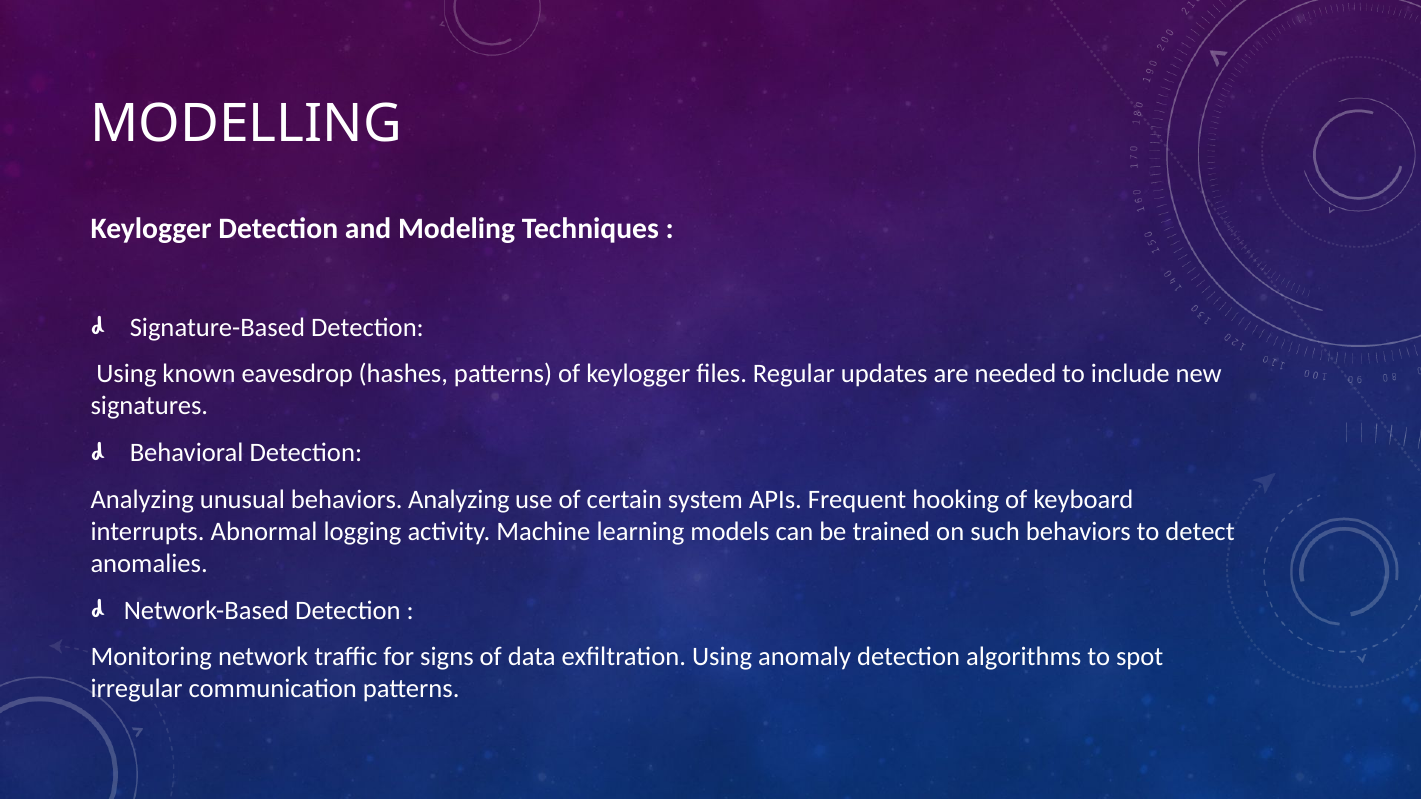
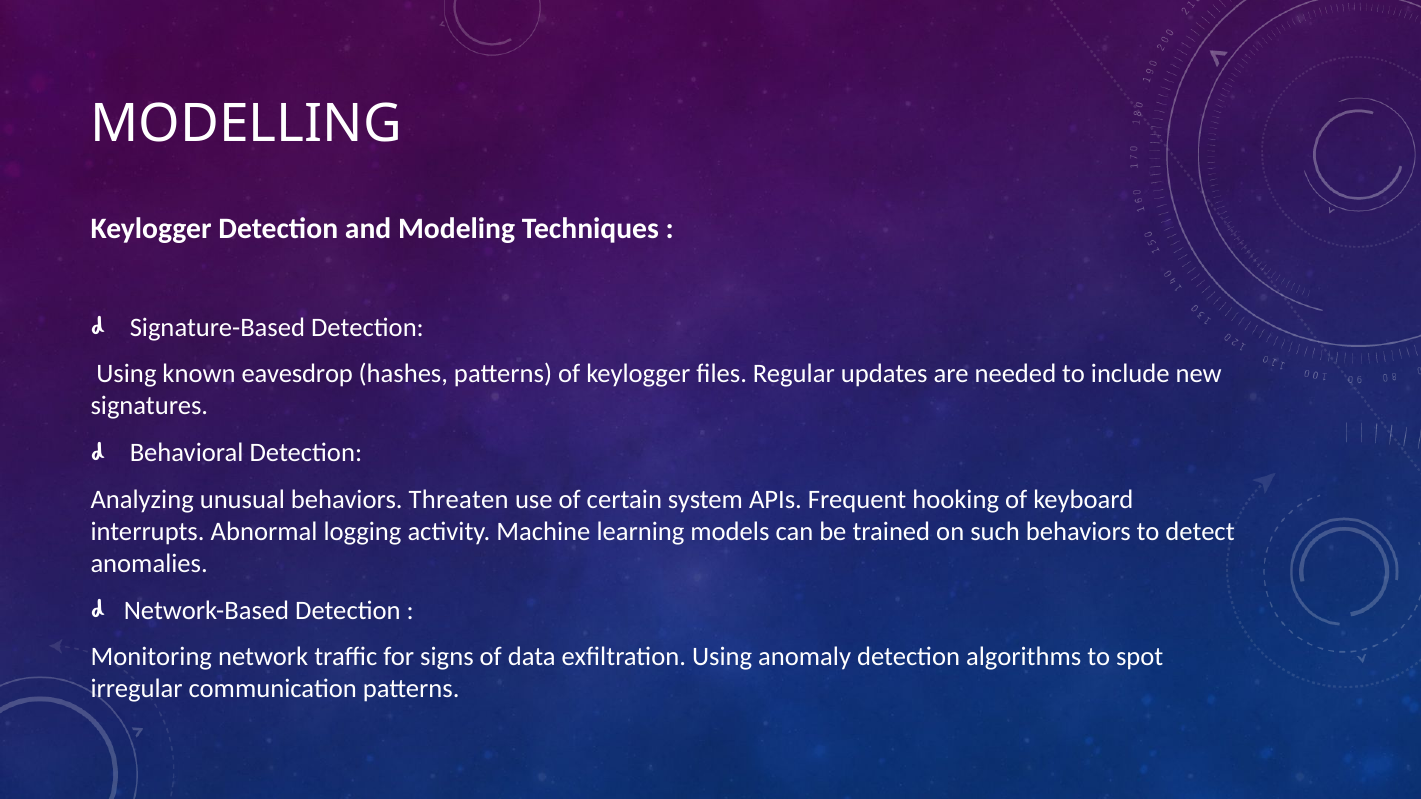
behaviors Analyzing: Analyzing -> Threaten
